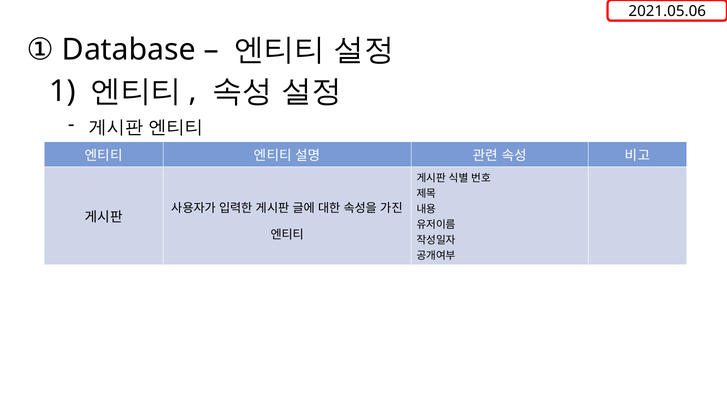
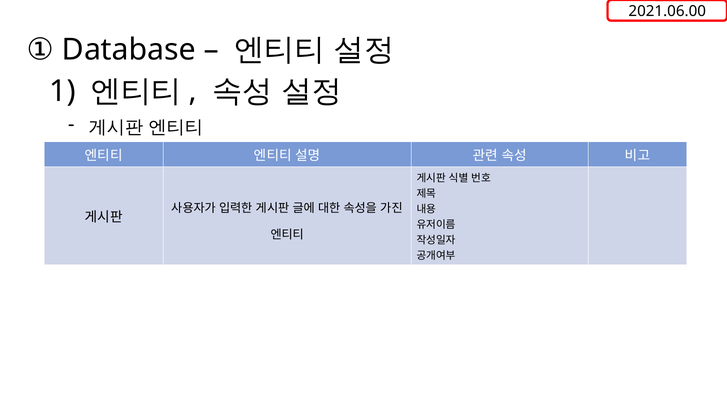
2021.05.06: 2021.05.06 -> 2021.06.00
